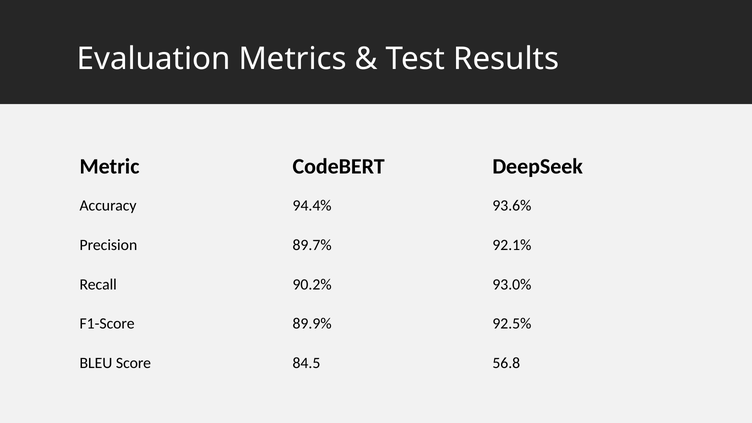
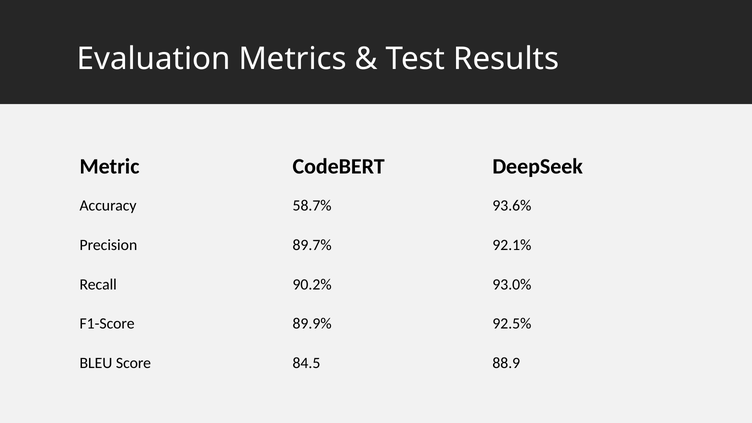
94.4%: 94.4% -> 58.7%
56.8: 56.8 -> 88.9
